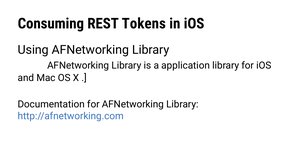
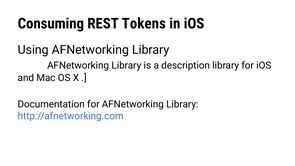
application: application -> description
